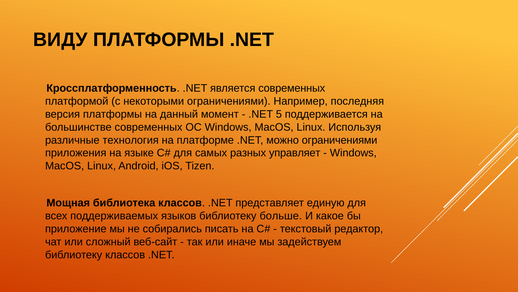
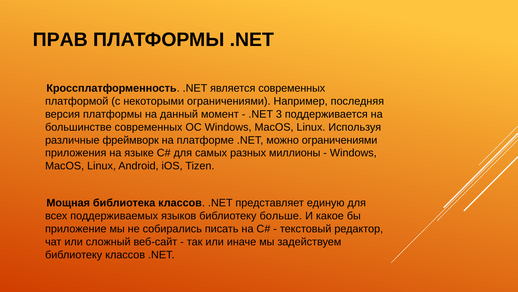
ВИДУ: ВИДУ -> ПРАВ
5: 5 -> 3
технология: технология -> фреймворк
управляет: управляет -> миллионы
